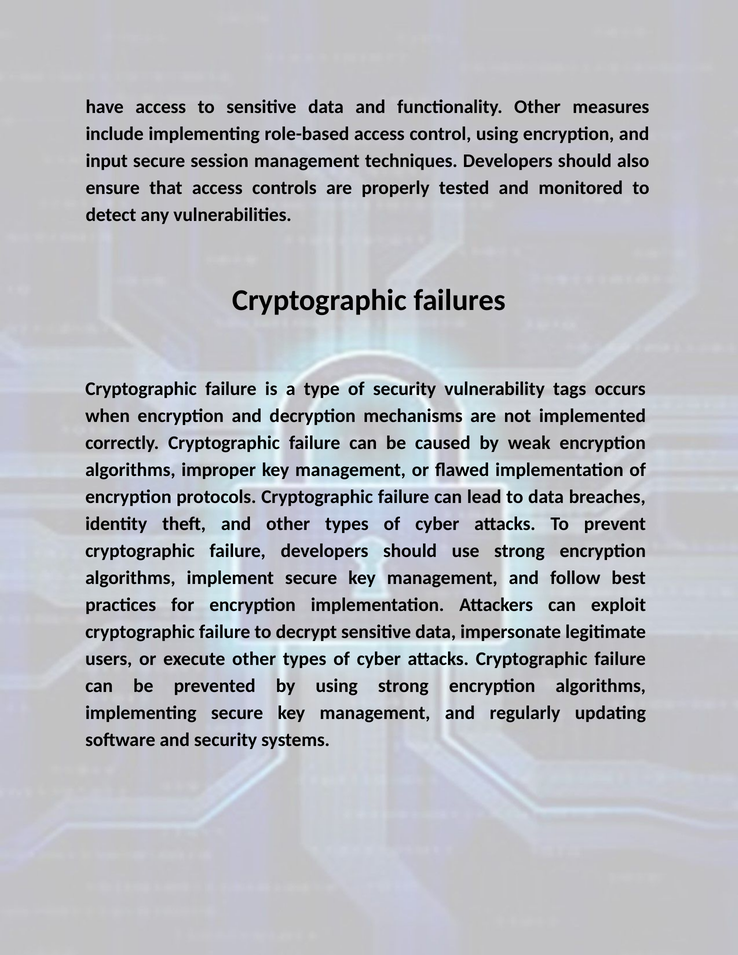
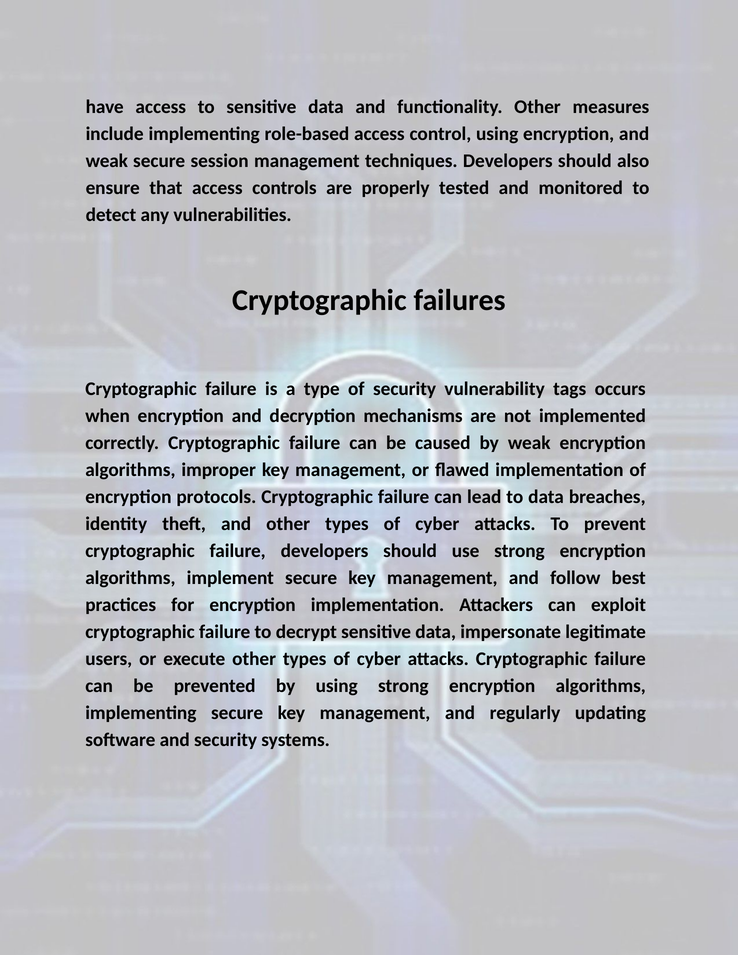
input at (107, 161): input -> weak
